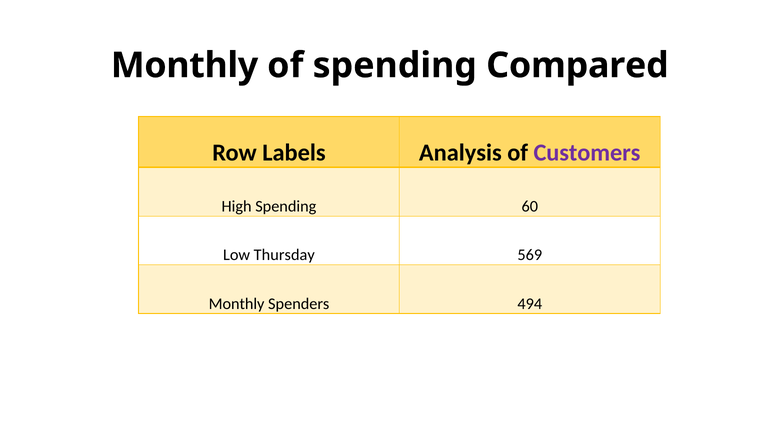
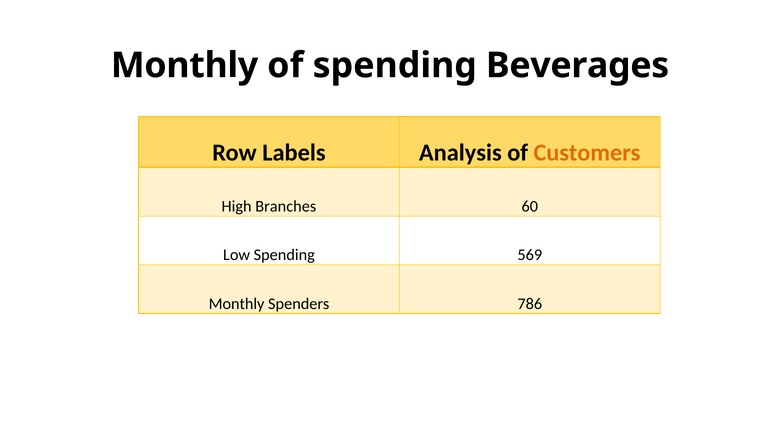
Compared: Compared -> Beverages
Customers colour: purple -> orange
High Spending: Spending -> Branches
Low Thursday: Thursday -> Spending
494: 494 -> 786
